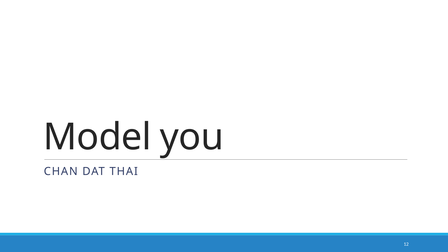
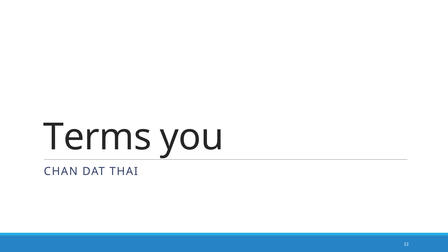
Model: Model -> Terms
